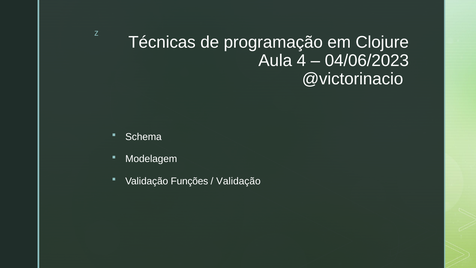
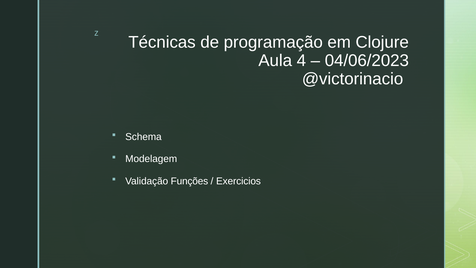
Validação at (238, 181): Validação -> Exercicios
